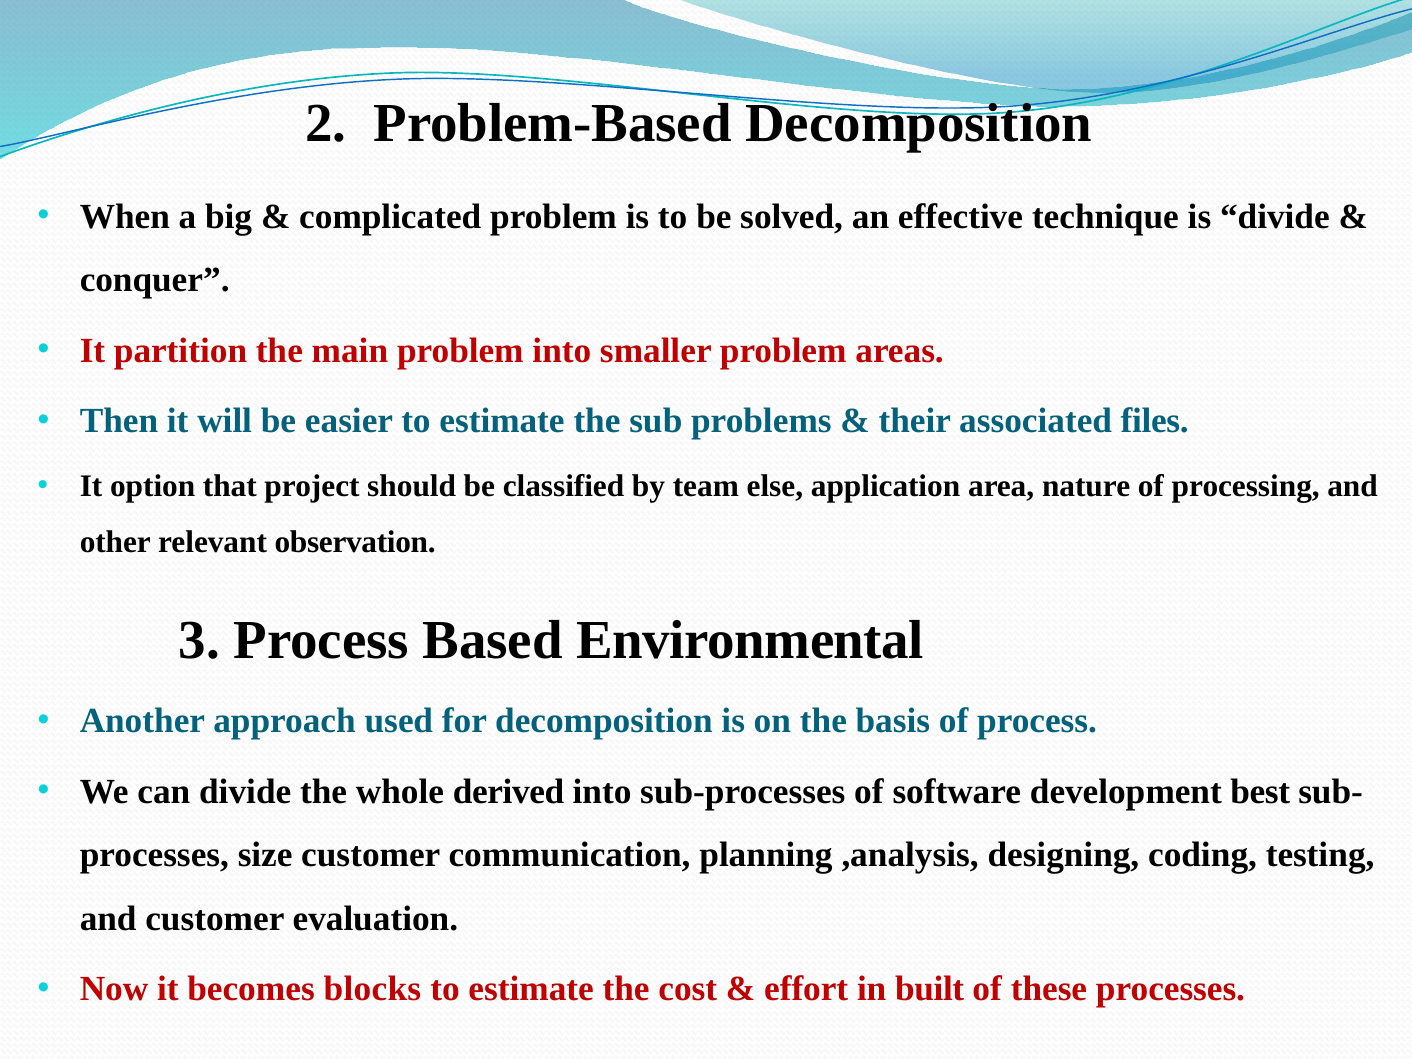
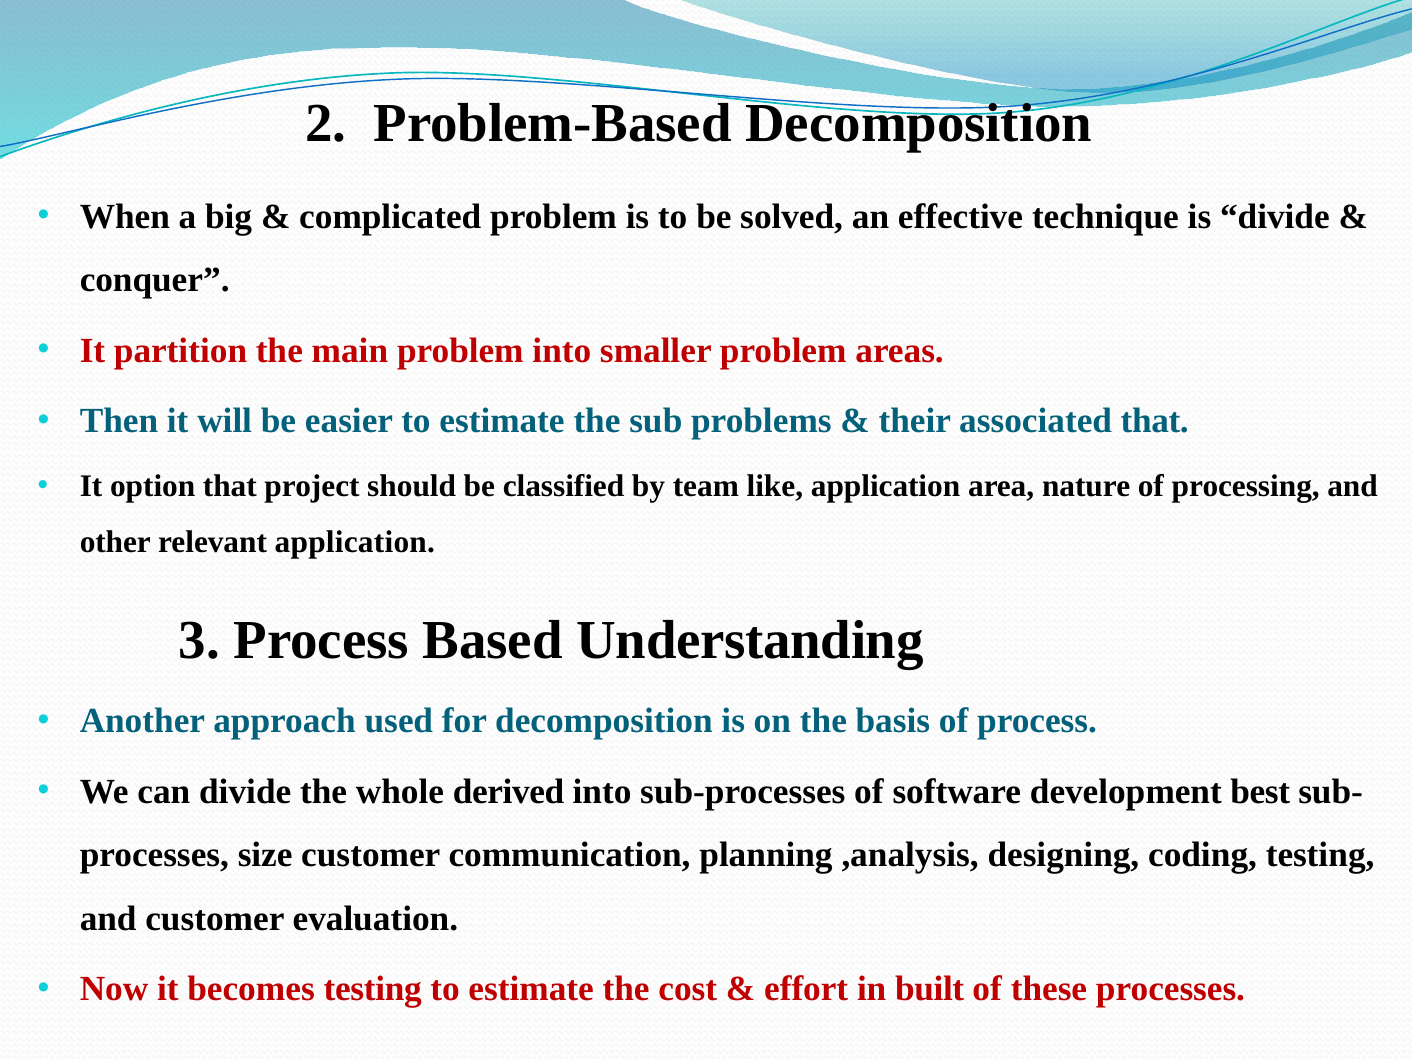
associated files: files -> that
else: else -> like
relevant observation: observation -> application
Environmental: Environmental -> Understanding
becomes blocks: blocks -> testing
